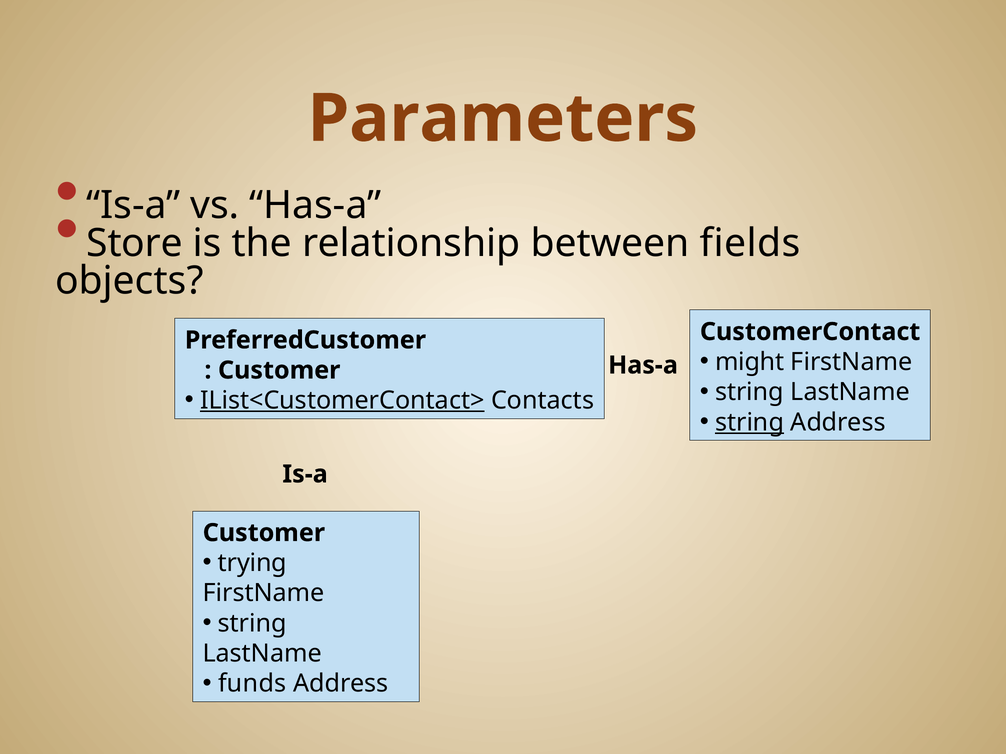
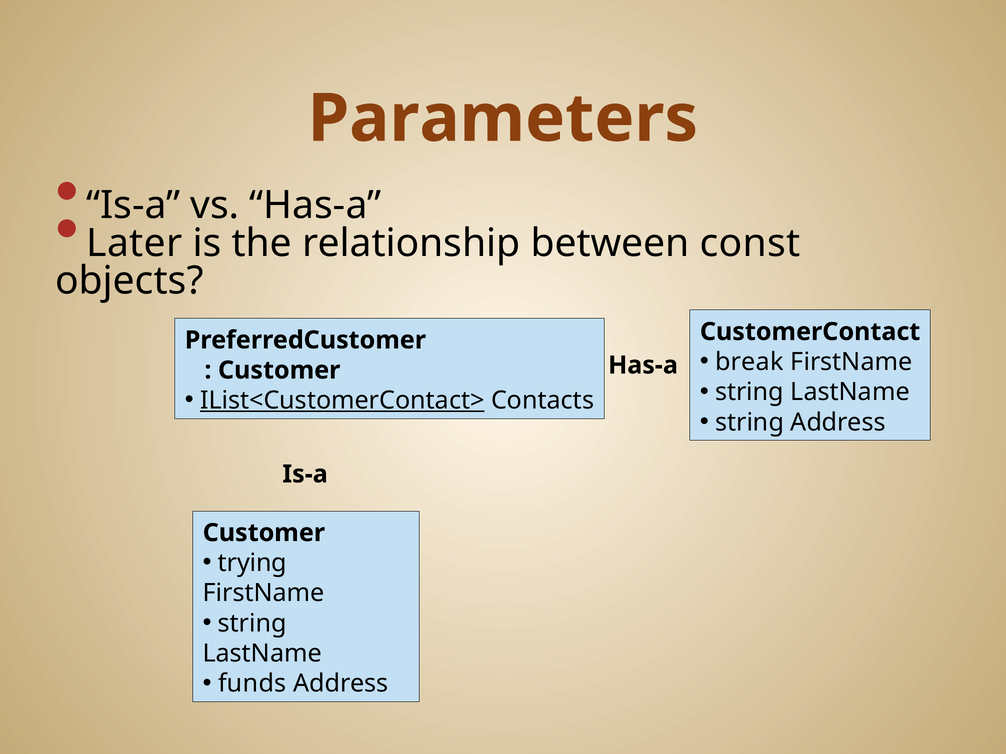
Store: Store -> Later
fields: fields -> const
might: might -> break
string at (750, 422) underline: present -> none
